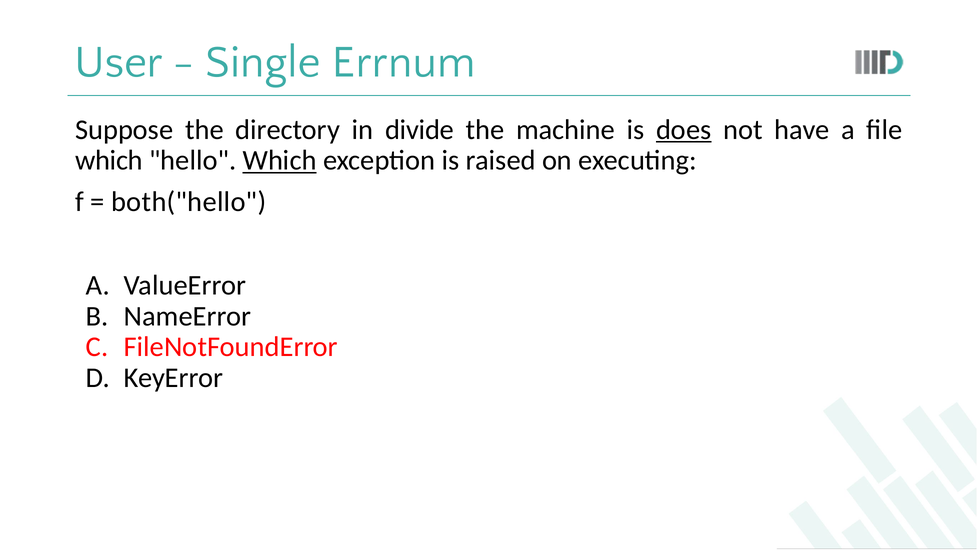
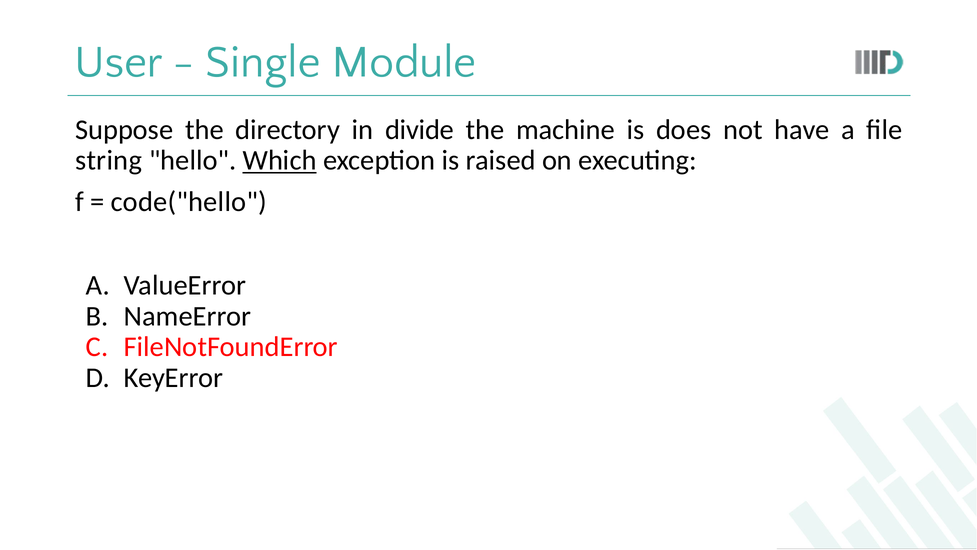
Errnum: Errnum -> Module
does underline: present -> none
which at (109, 160): which -> string
both("hello: both("hello -> code("hello
